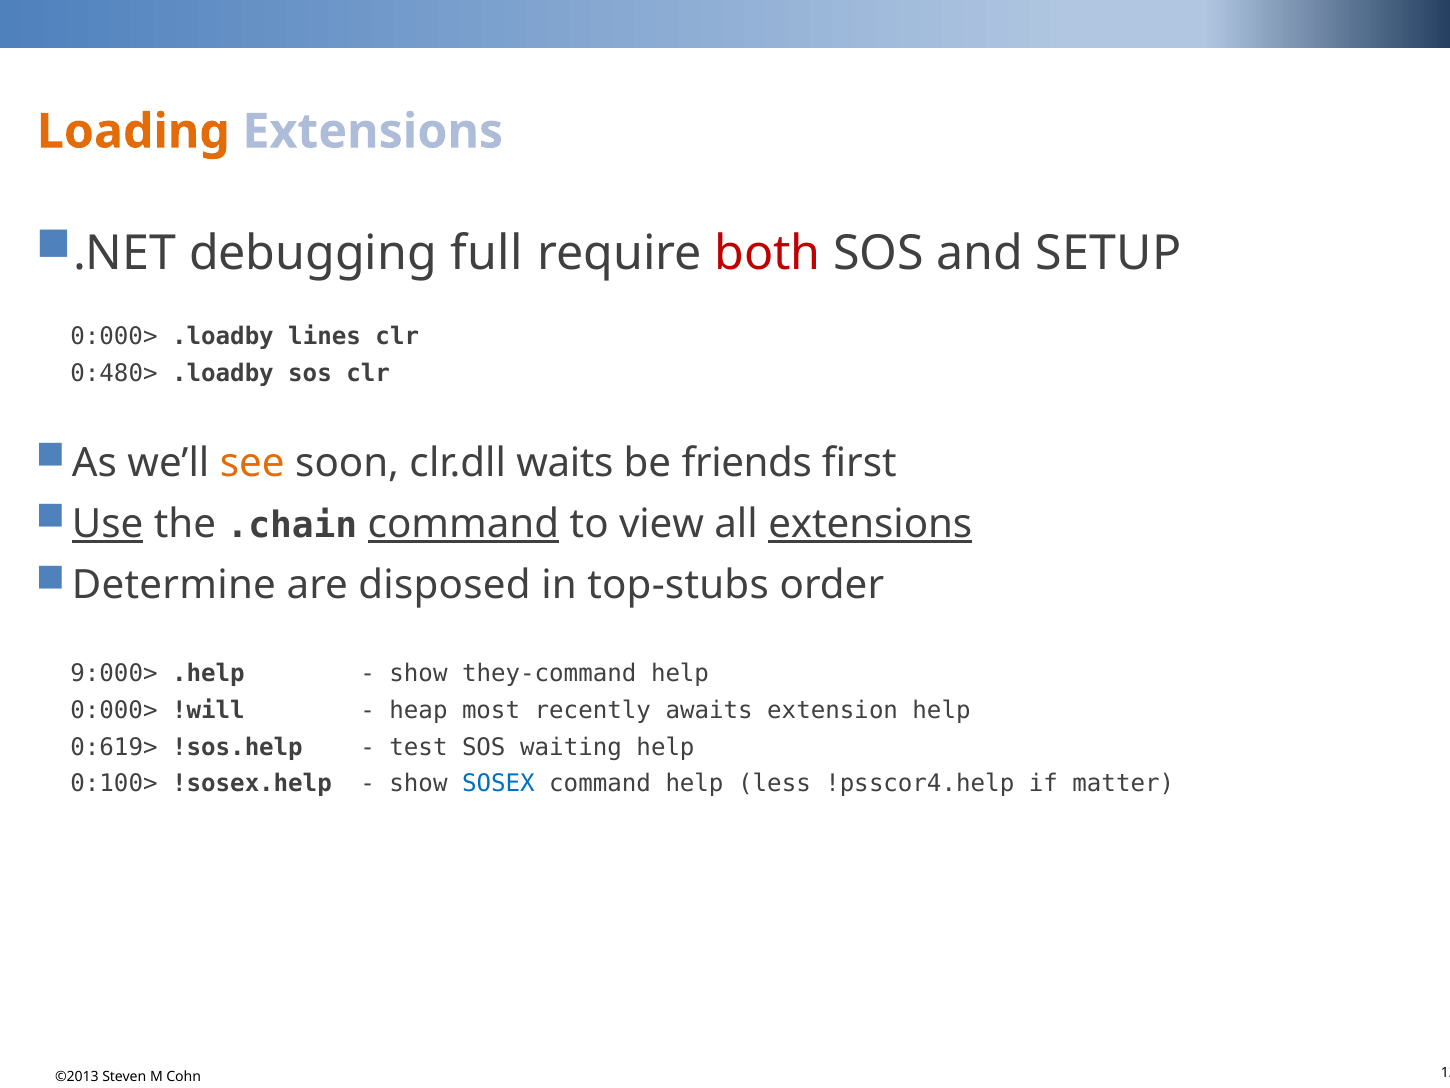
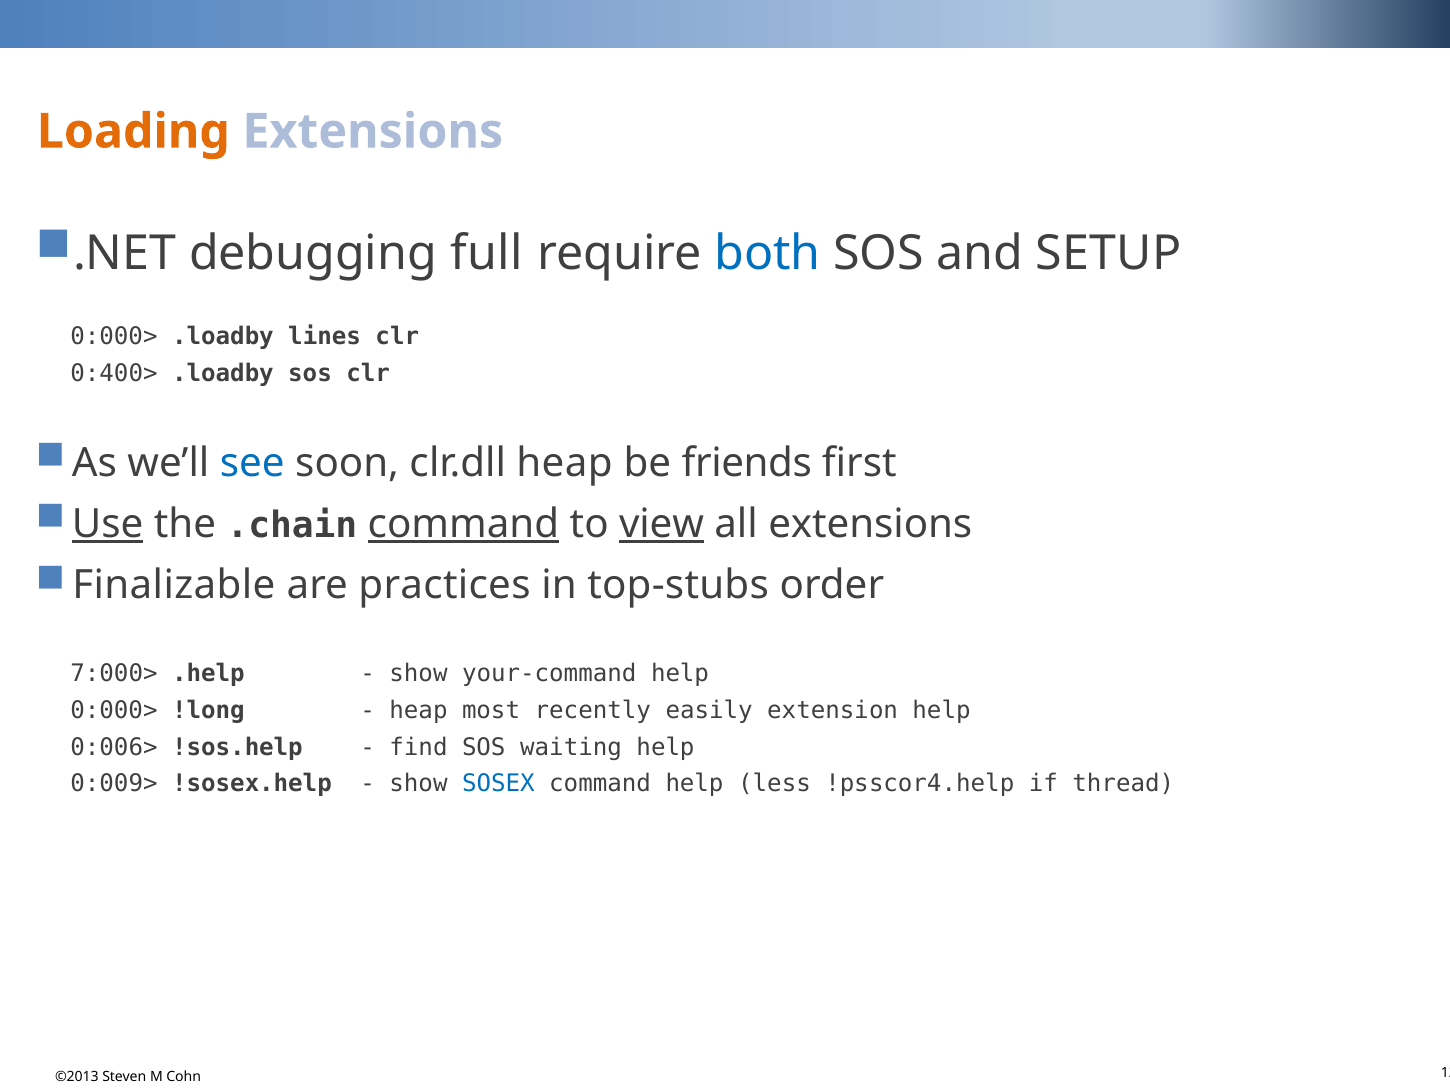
both colour: red -> blue
0:480>: 0:480> -> 0:400>
see colour: orange -> blue
clr.dll waits: waits -> heap
view underline: none -> present
extensions at (870, 524) underline: present -> none
Determine: Determine -> Finalizable
disposed: disposed -> practices
9:000>: 9:000> -> 7:000>
they-command: they-command -> your-command
!will: !will -> !long
awaits: awaits -> easily
0:619>: 0:619> -> 0:006>
test: test -> find
0:100>: 0:100> -> 0:009>
matter: matter -> thread
